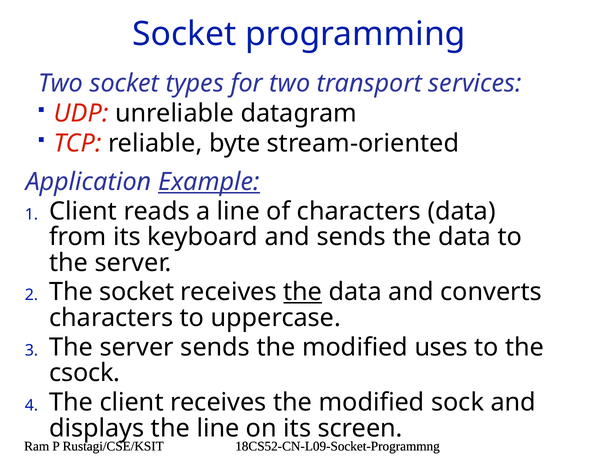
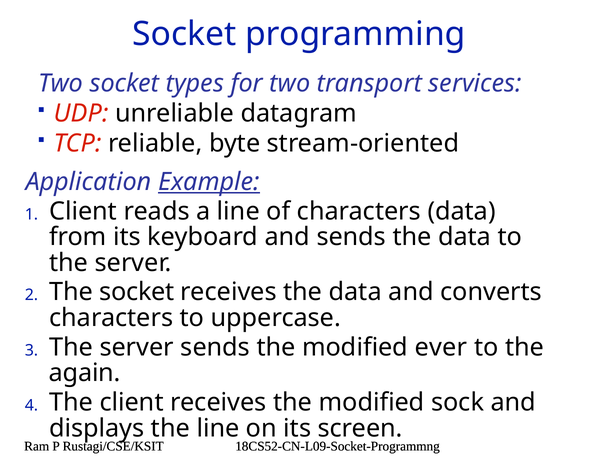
the at (303, 292) underline: present -> none
uses: uses -> ever
csock: csock -> again
